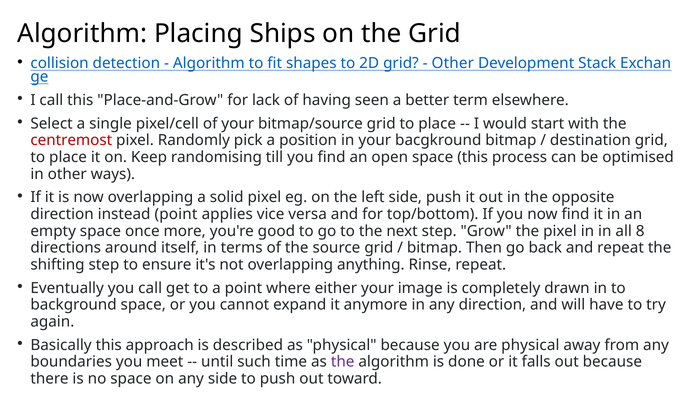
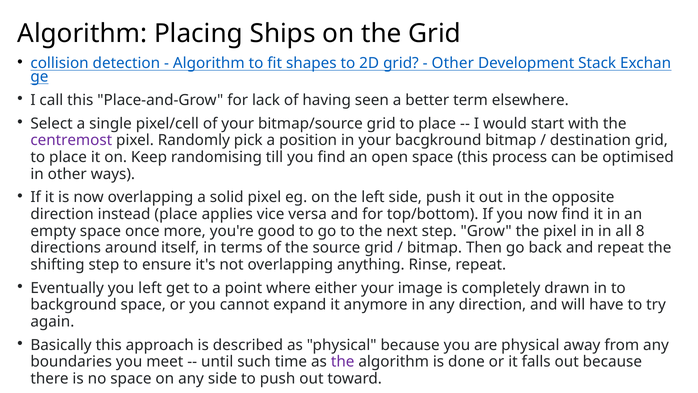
centremost colour: red -> purple
instead point: point -> place
you call: call -> left
